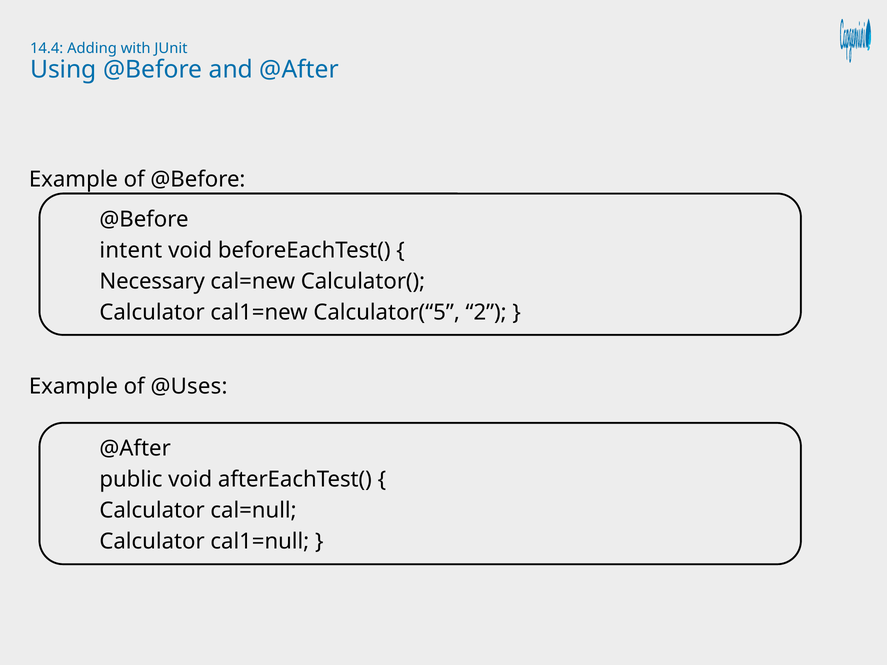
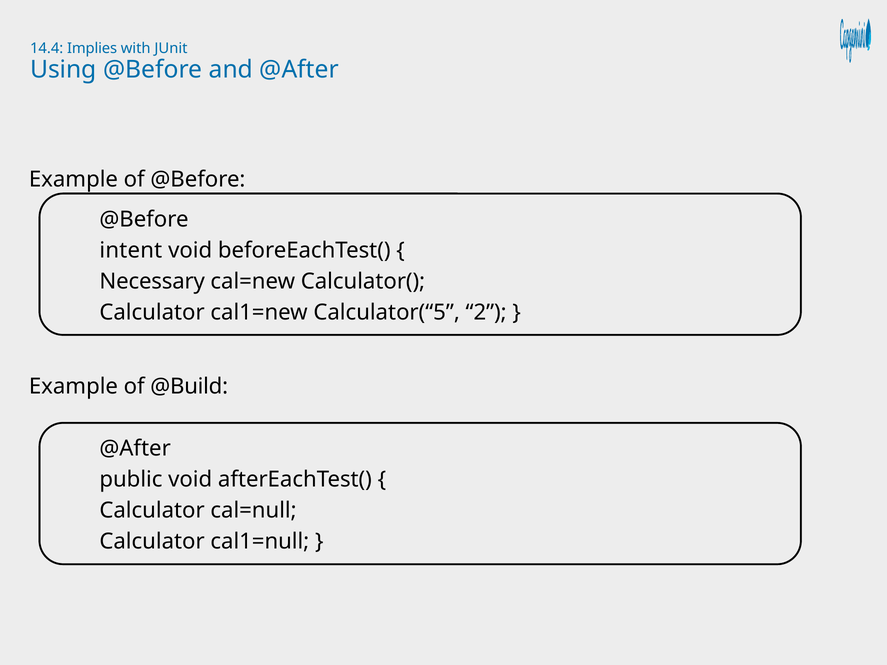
Adding: Adding -> Implies
@Uses: @Uses -> @Build
